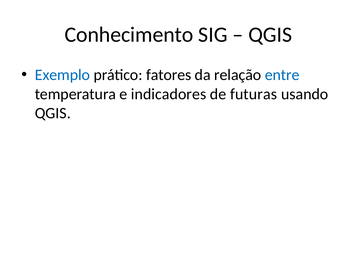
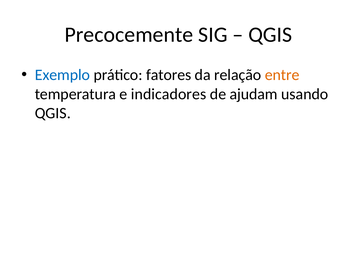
Conhecimento: Conhecimento -> Precocemente
entre colour: blue -> orange
futuras: futuras -> ajudam
